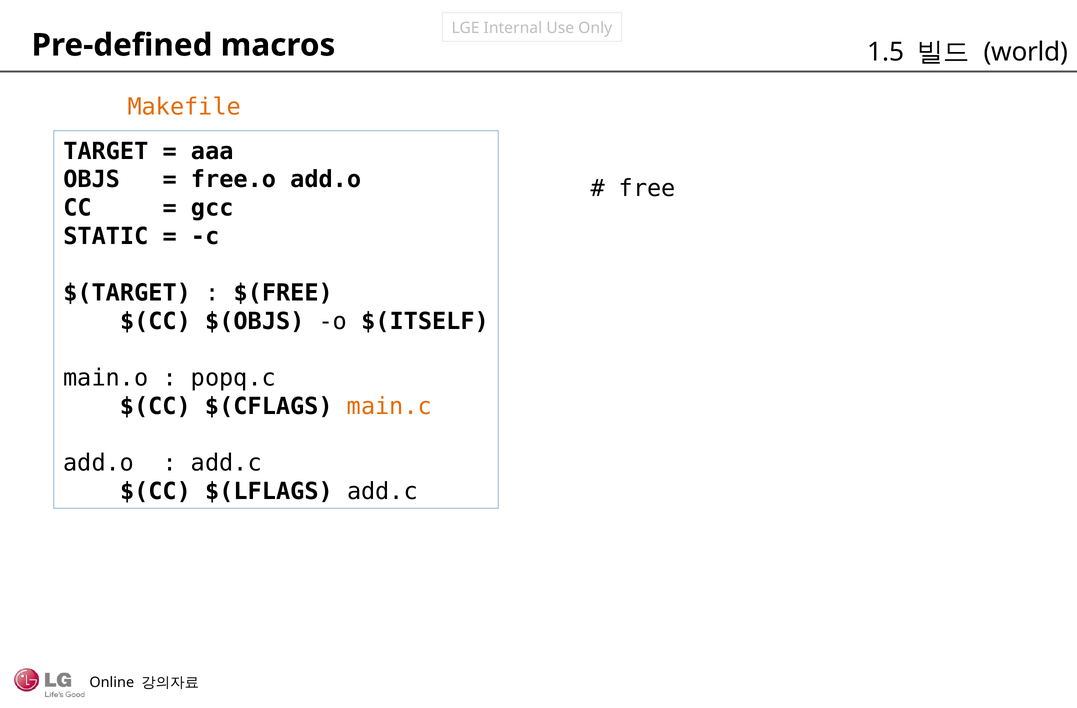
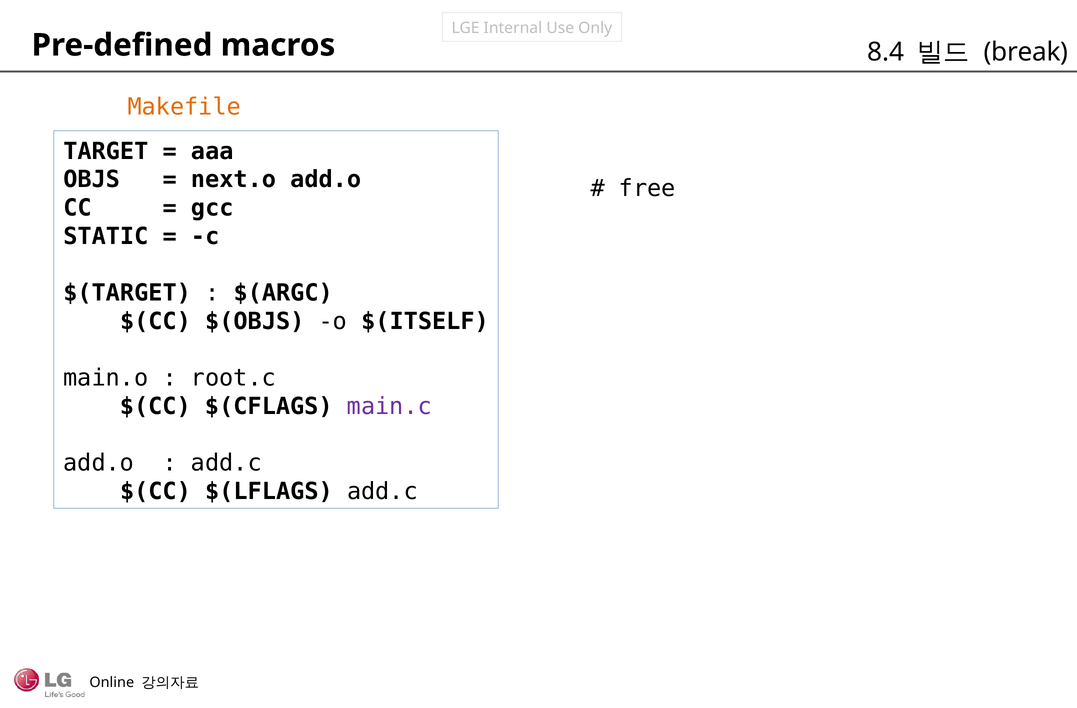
1.5: 1.5 -> 8.4
world: world -> break
free.o: free.o -> next.o
$(FREE: $(FREE -> $(ARGC
popq.c: popq.c -> root.c
main.c colour: orange -> purple
